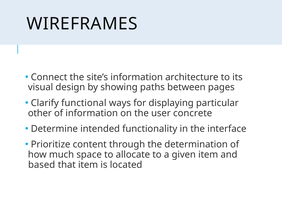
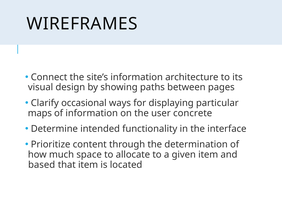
functional: functional -> occasional
other: other -> maps
